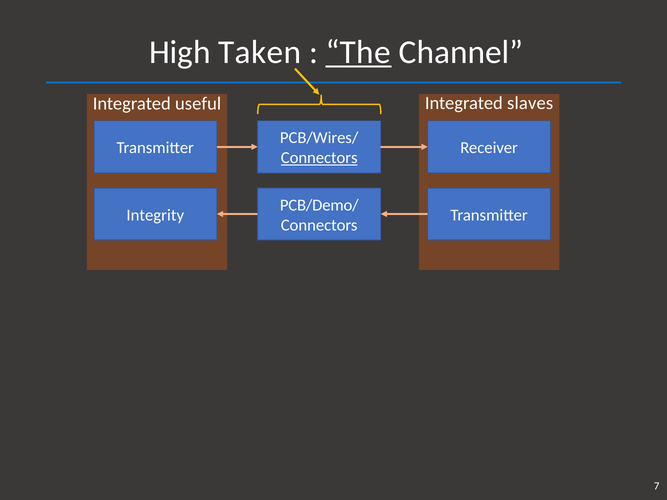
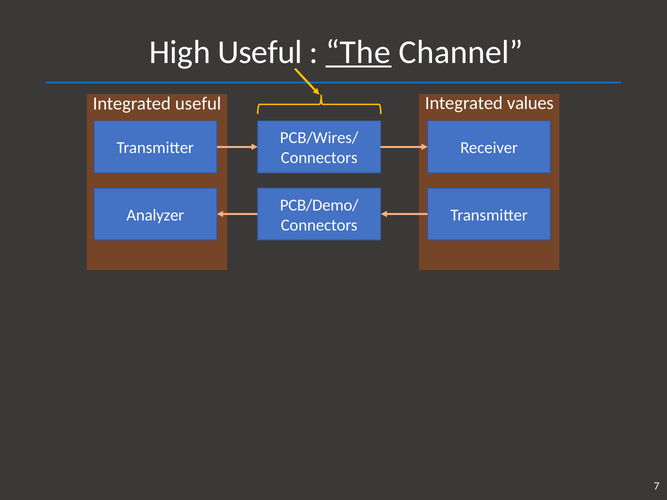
High Taken: Taken -> Useful
slaves: slaves -> values
Connectors at (319, 158) underline: present -> none
Integrity: Integrity -> Analyzer
